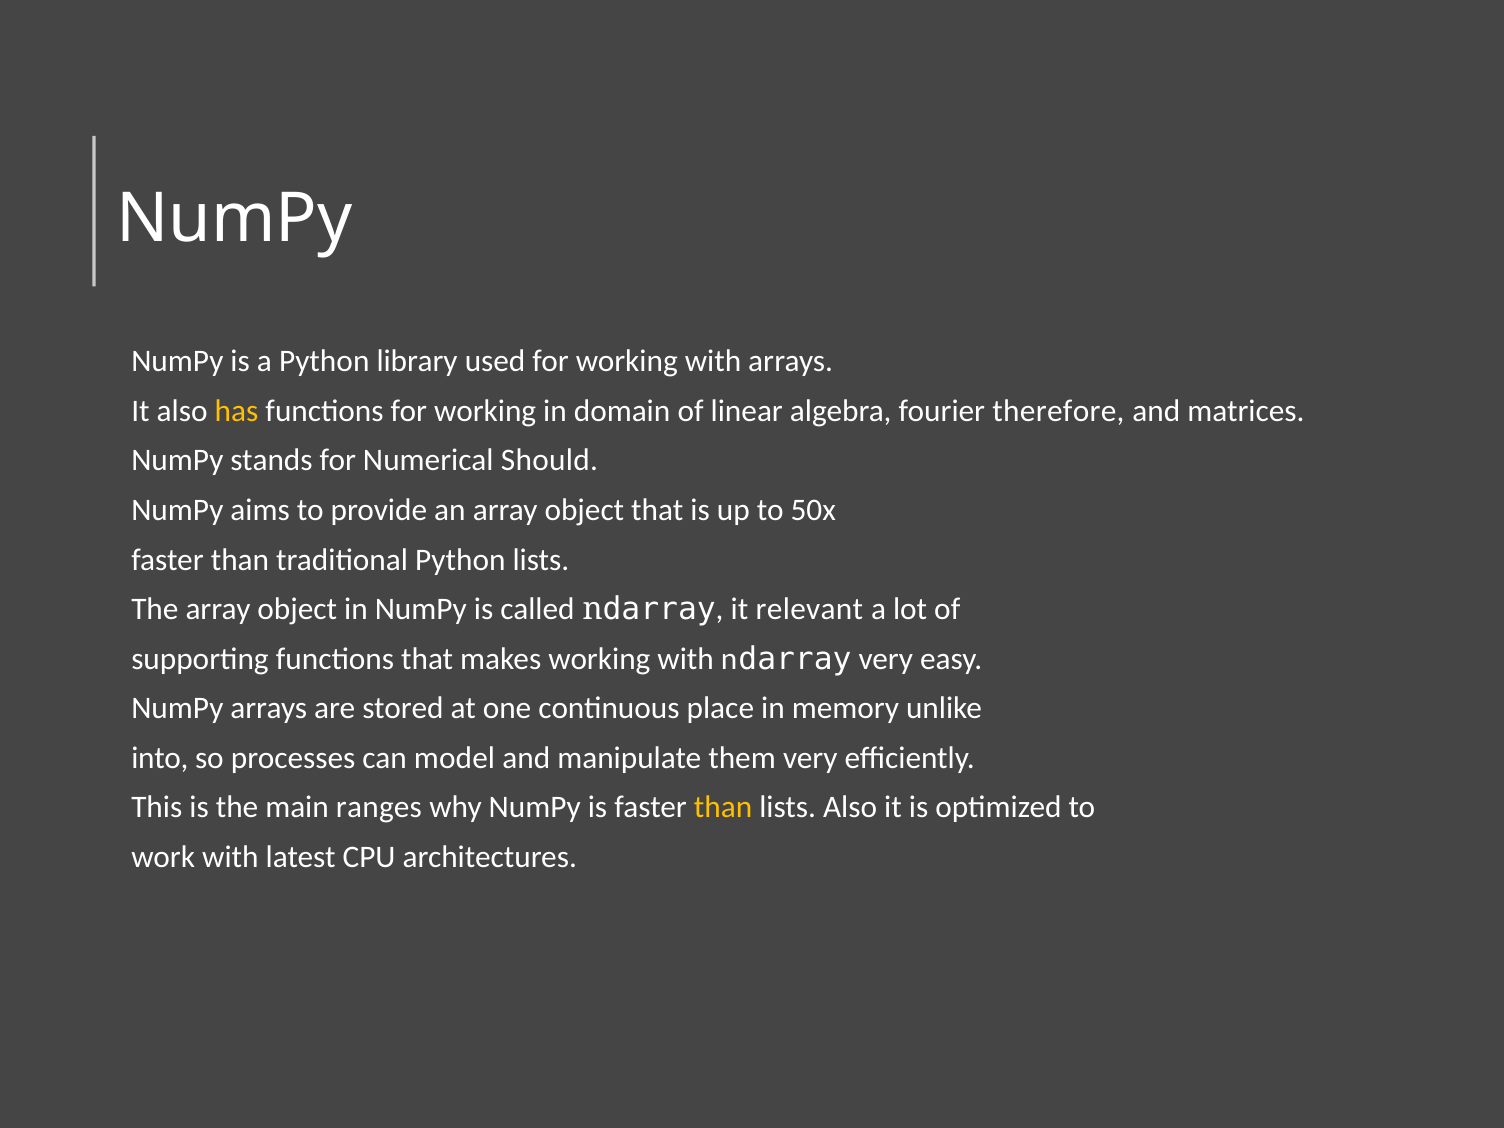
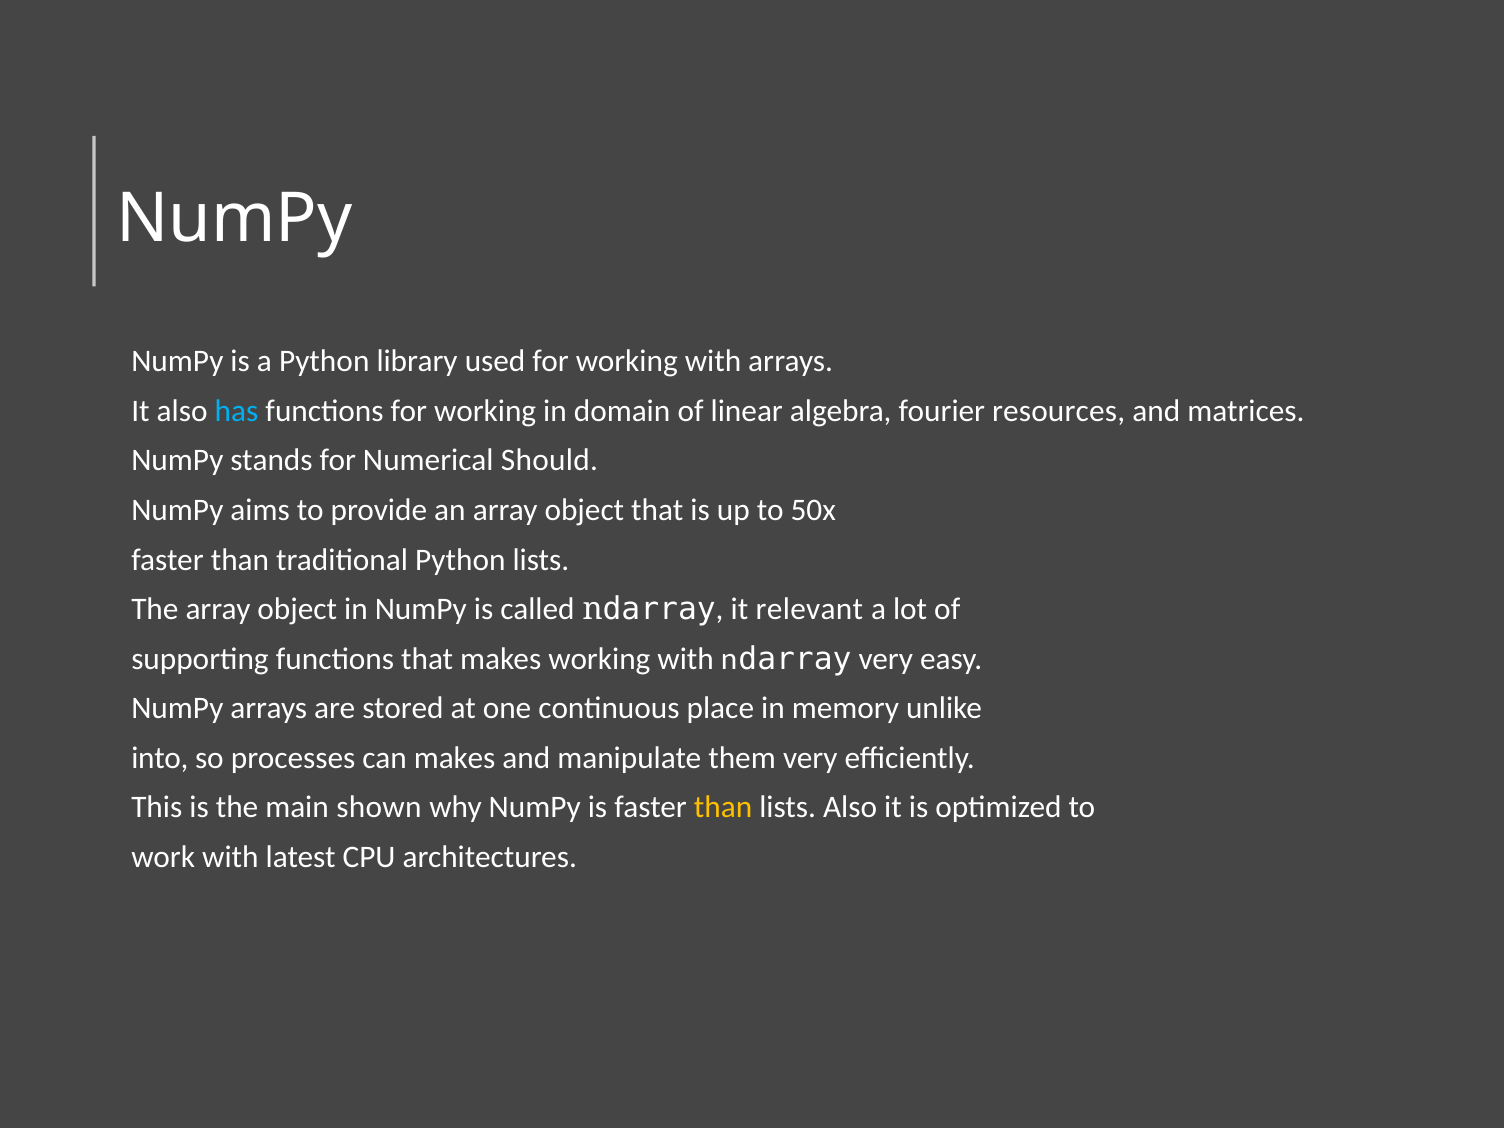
has colour: yellow -> light blue
therefore: therefore -> resources
can model: model -> makes
ranges: ranges -> shown
